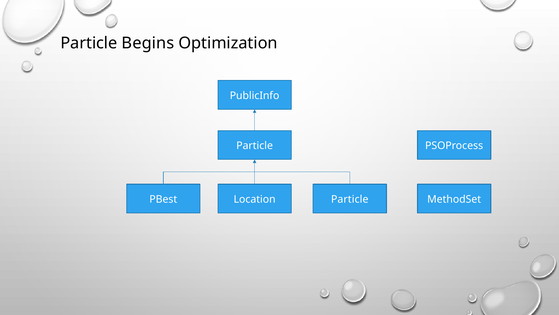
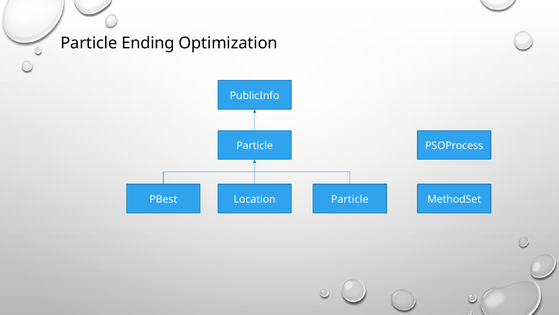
Begins: Begins -> Ending
